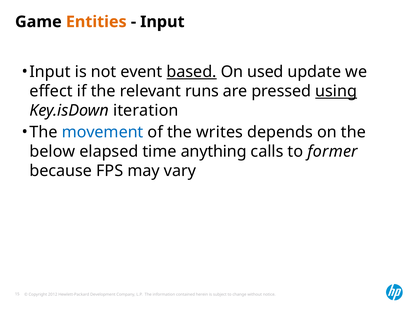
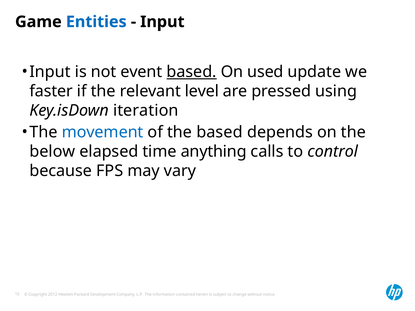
Entities colour: orange -> blue
effect: effect -> faster
runs: runs -> level
using underline: present -> none
the writes: writes -> based
former: former -> control
